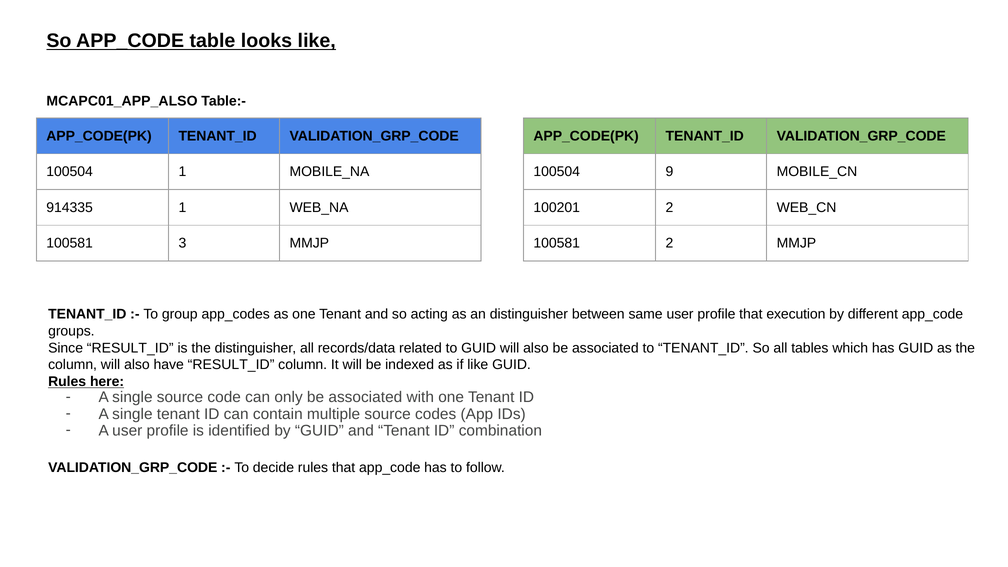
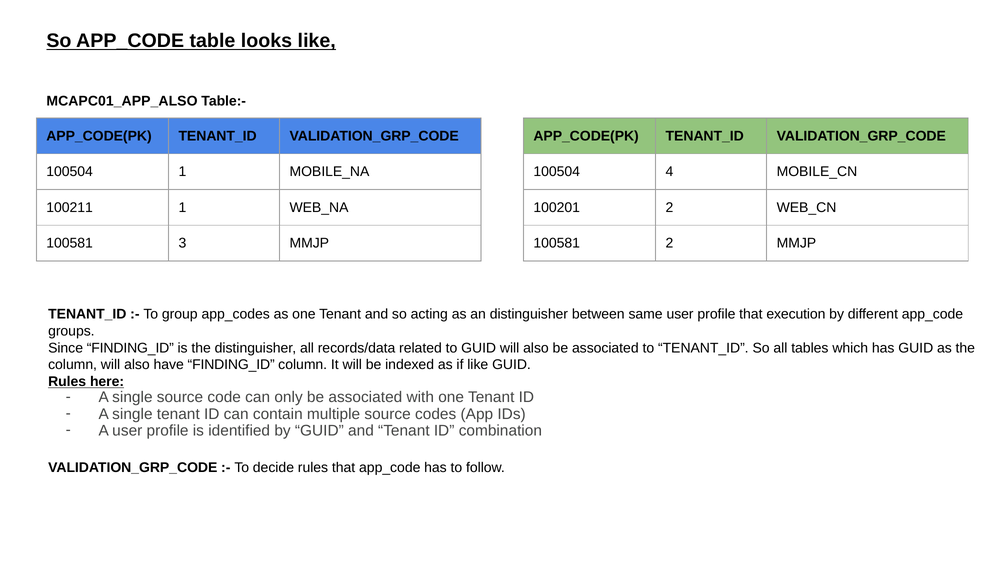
9: 9 -> 4
914335: 914335 -> 100211
Since RESULT_ID: RESULT_ID -> FINDING_ID
have RESULT_ID: RESULT_ID -> FINDING_ID
